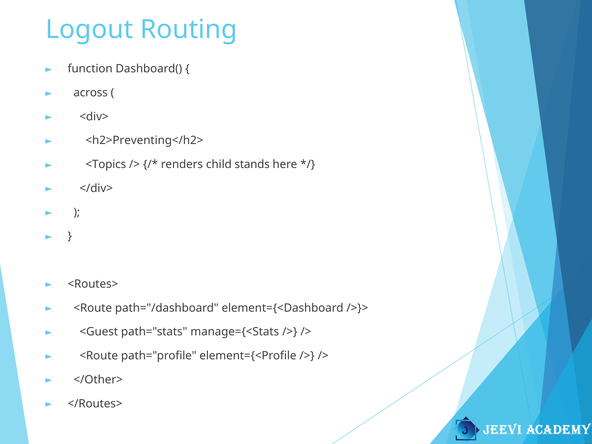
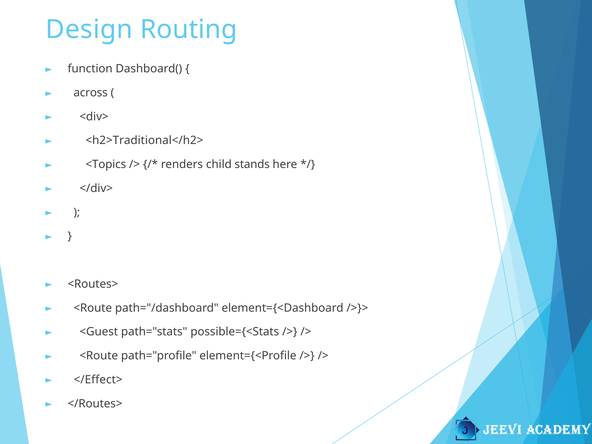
Logout: Logout -> Design
<h2>Preventing</h2>: <h2>Preventing</h2> -> <h2>Traditional</h2>
manage={<Stats: manage={<Stats -> possible={<Stats
</Other>: </Other> -> </Effect>
